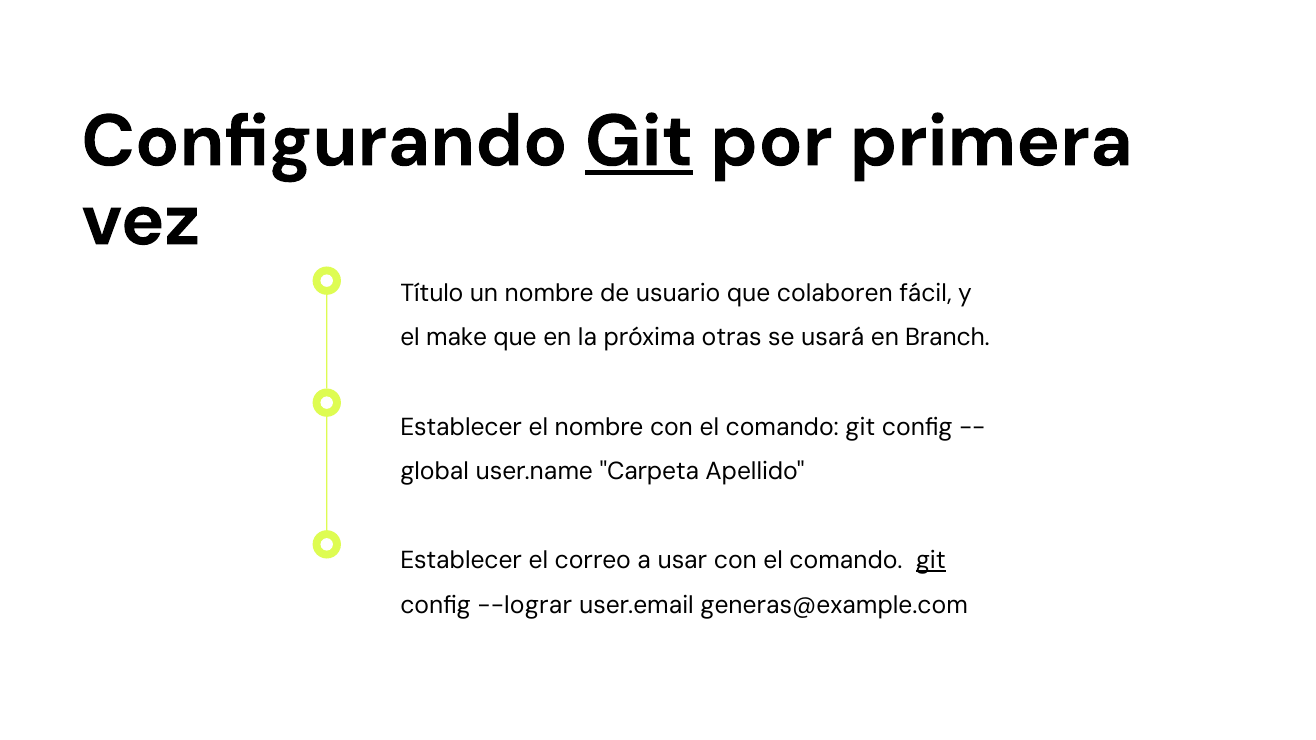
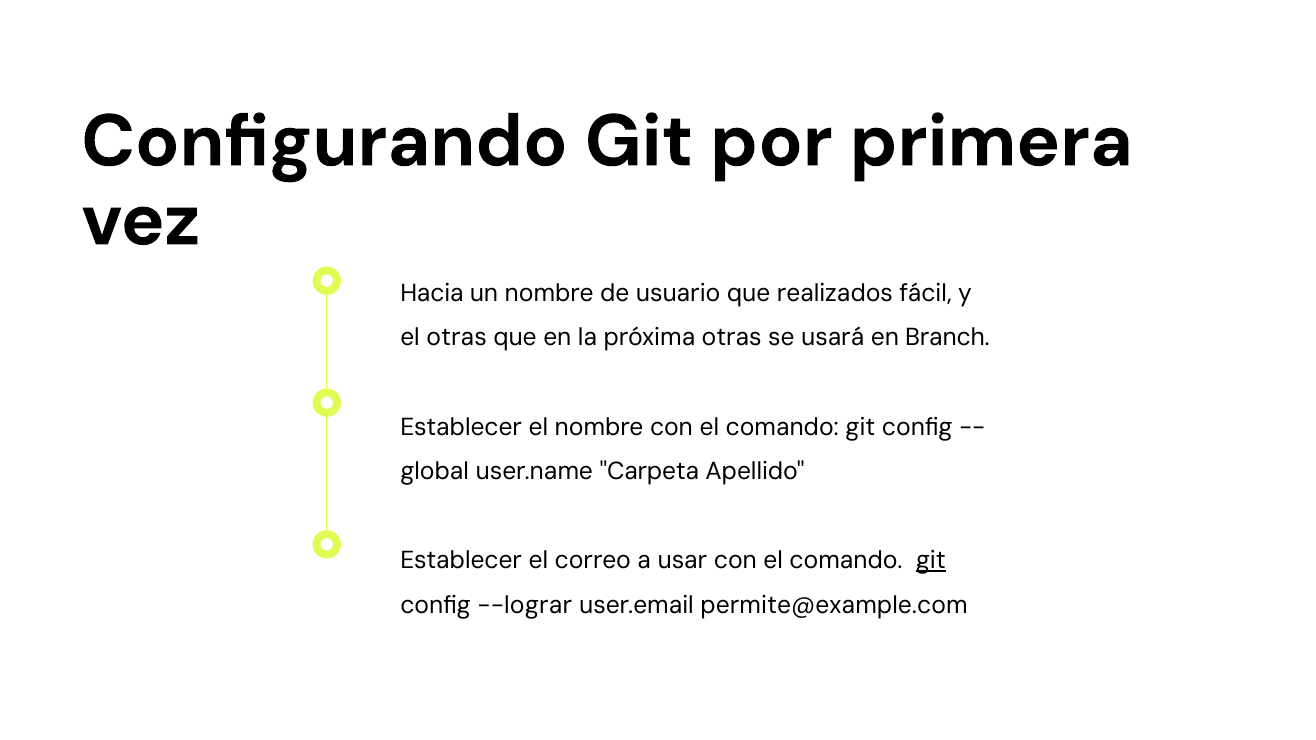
Git at (639, 141) underline: present -> none
Título: Título -> Hacia
colaboren: colaboren -> realizados
el make: make -> otras
generas@example.com: generas@example.com -> permite@example.com
